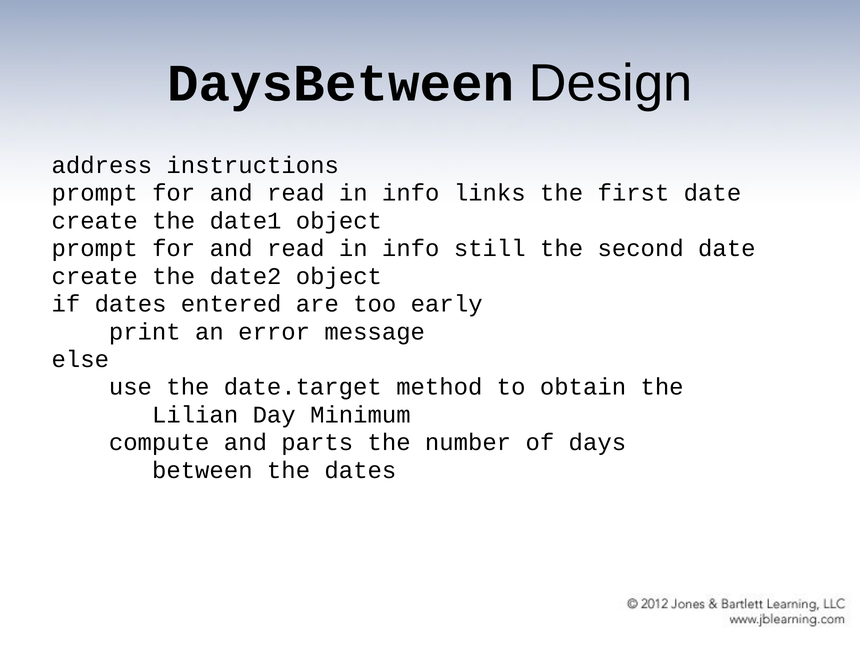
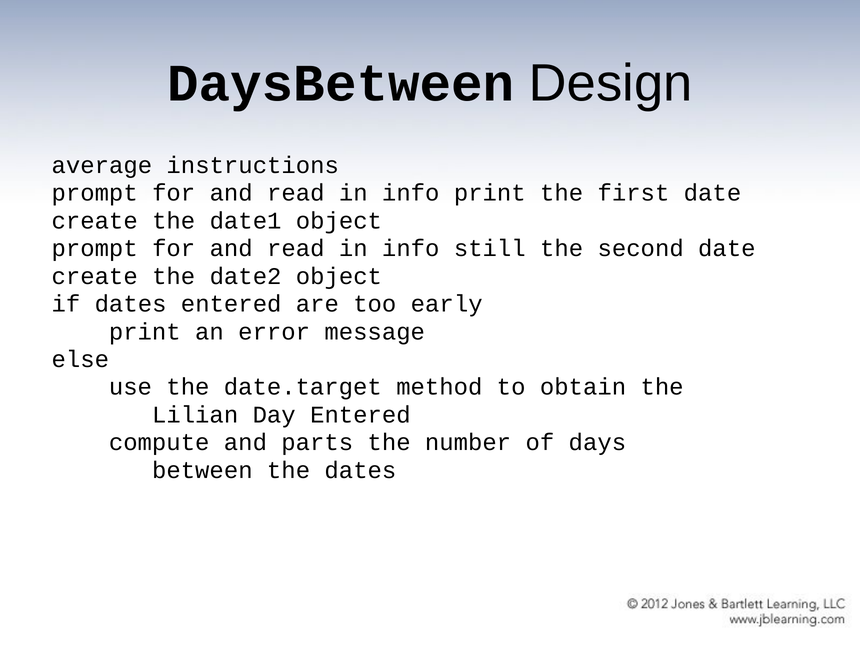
address: address -> average
info links: links -> print
Day Minimum: Minimum -> Entered
